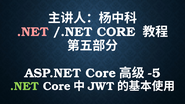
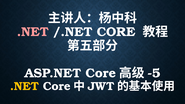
.NET at (24, 86) colour: light green -> yellow
